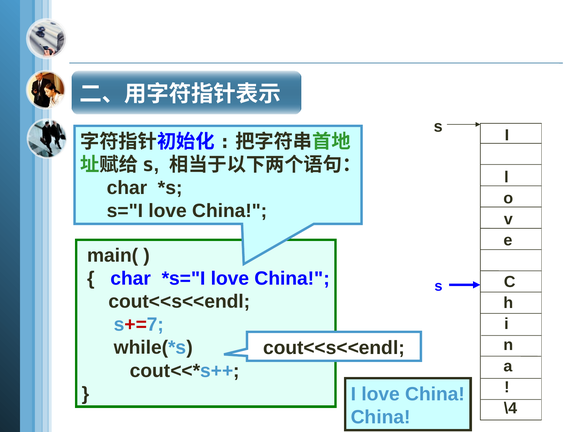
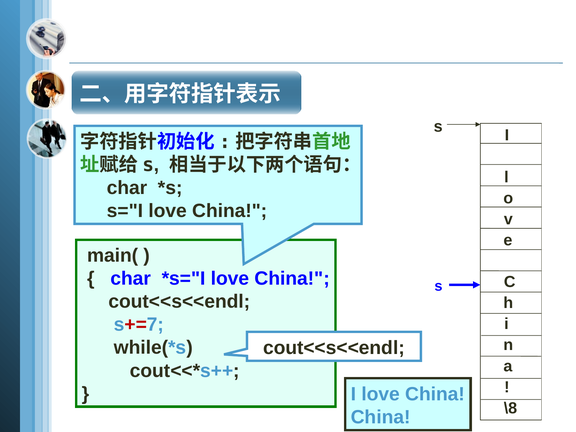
\4: \4 -> \8
